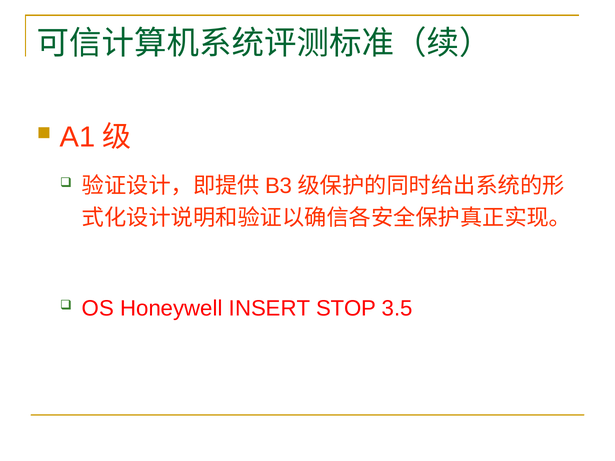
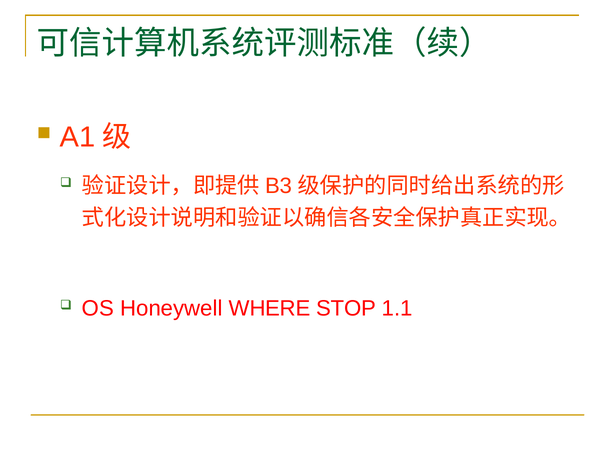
INSERT: INSERT -> WHERE
3.5: 3.5 -> 1.1
